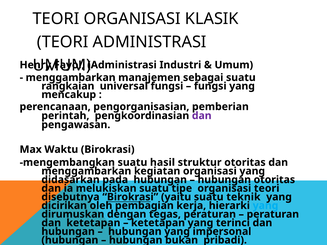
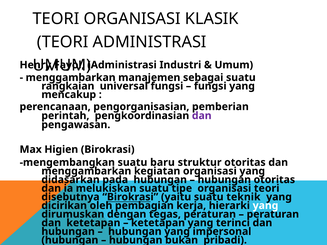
Waktu: Waktu -> Higien
hasil: hasil -> baru
yang at (265, 206) colour: light blue -> white
